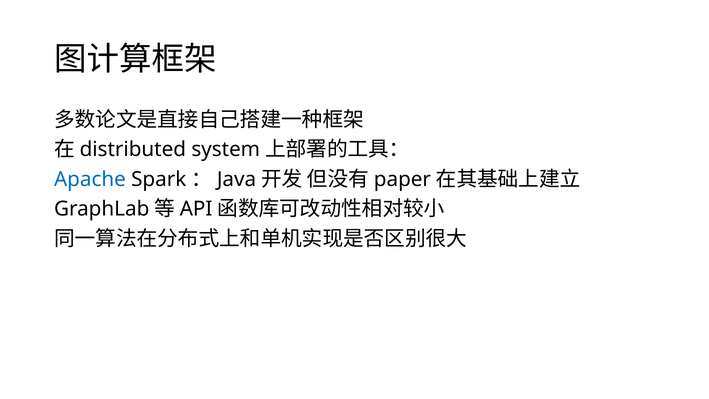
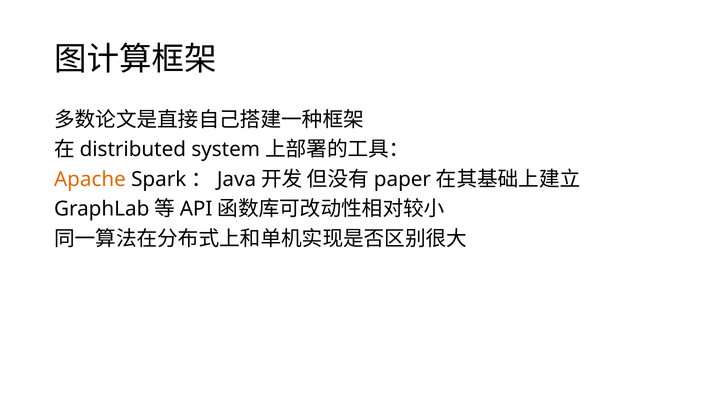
Apache colour: blue -> orange
